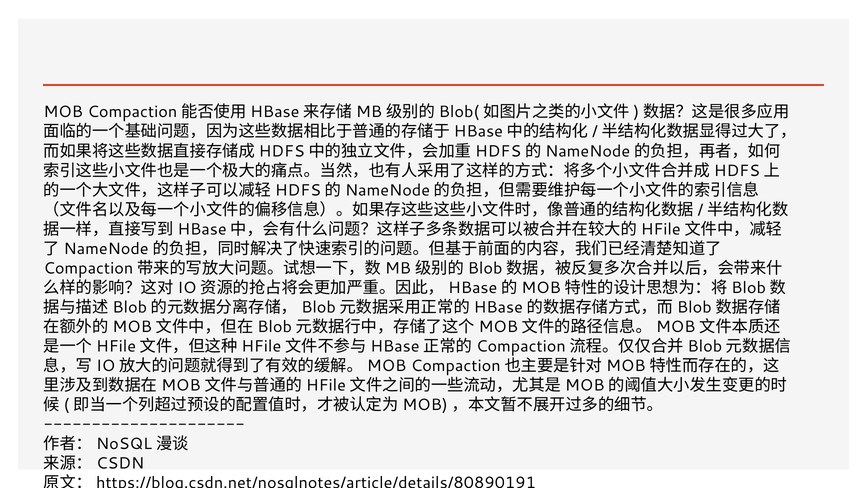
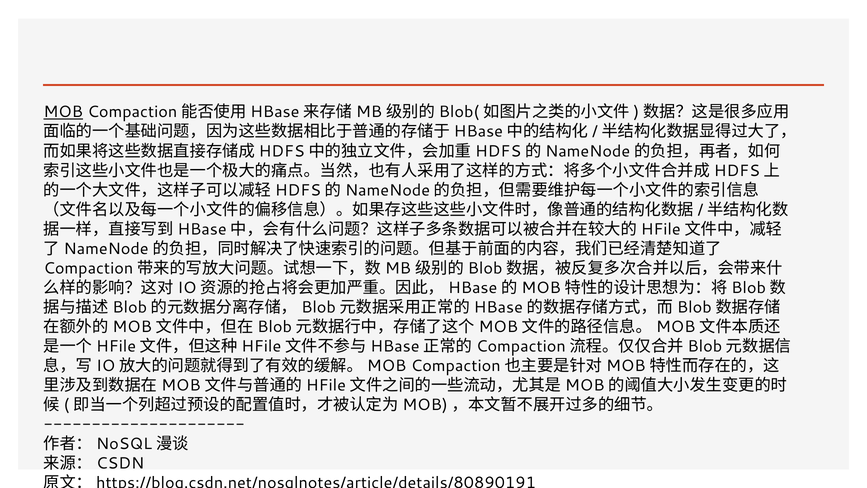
MOB underline: none -> present
